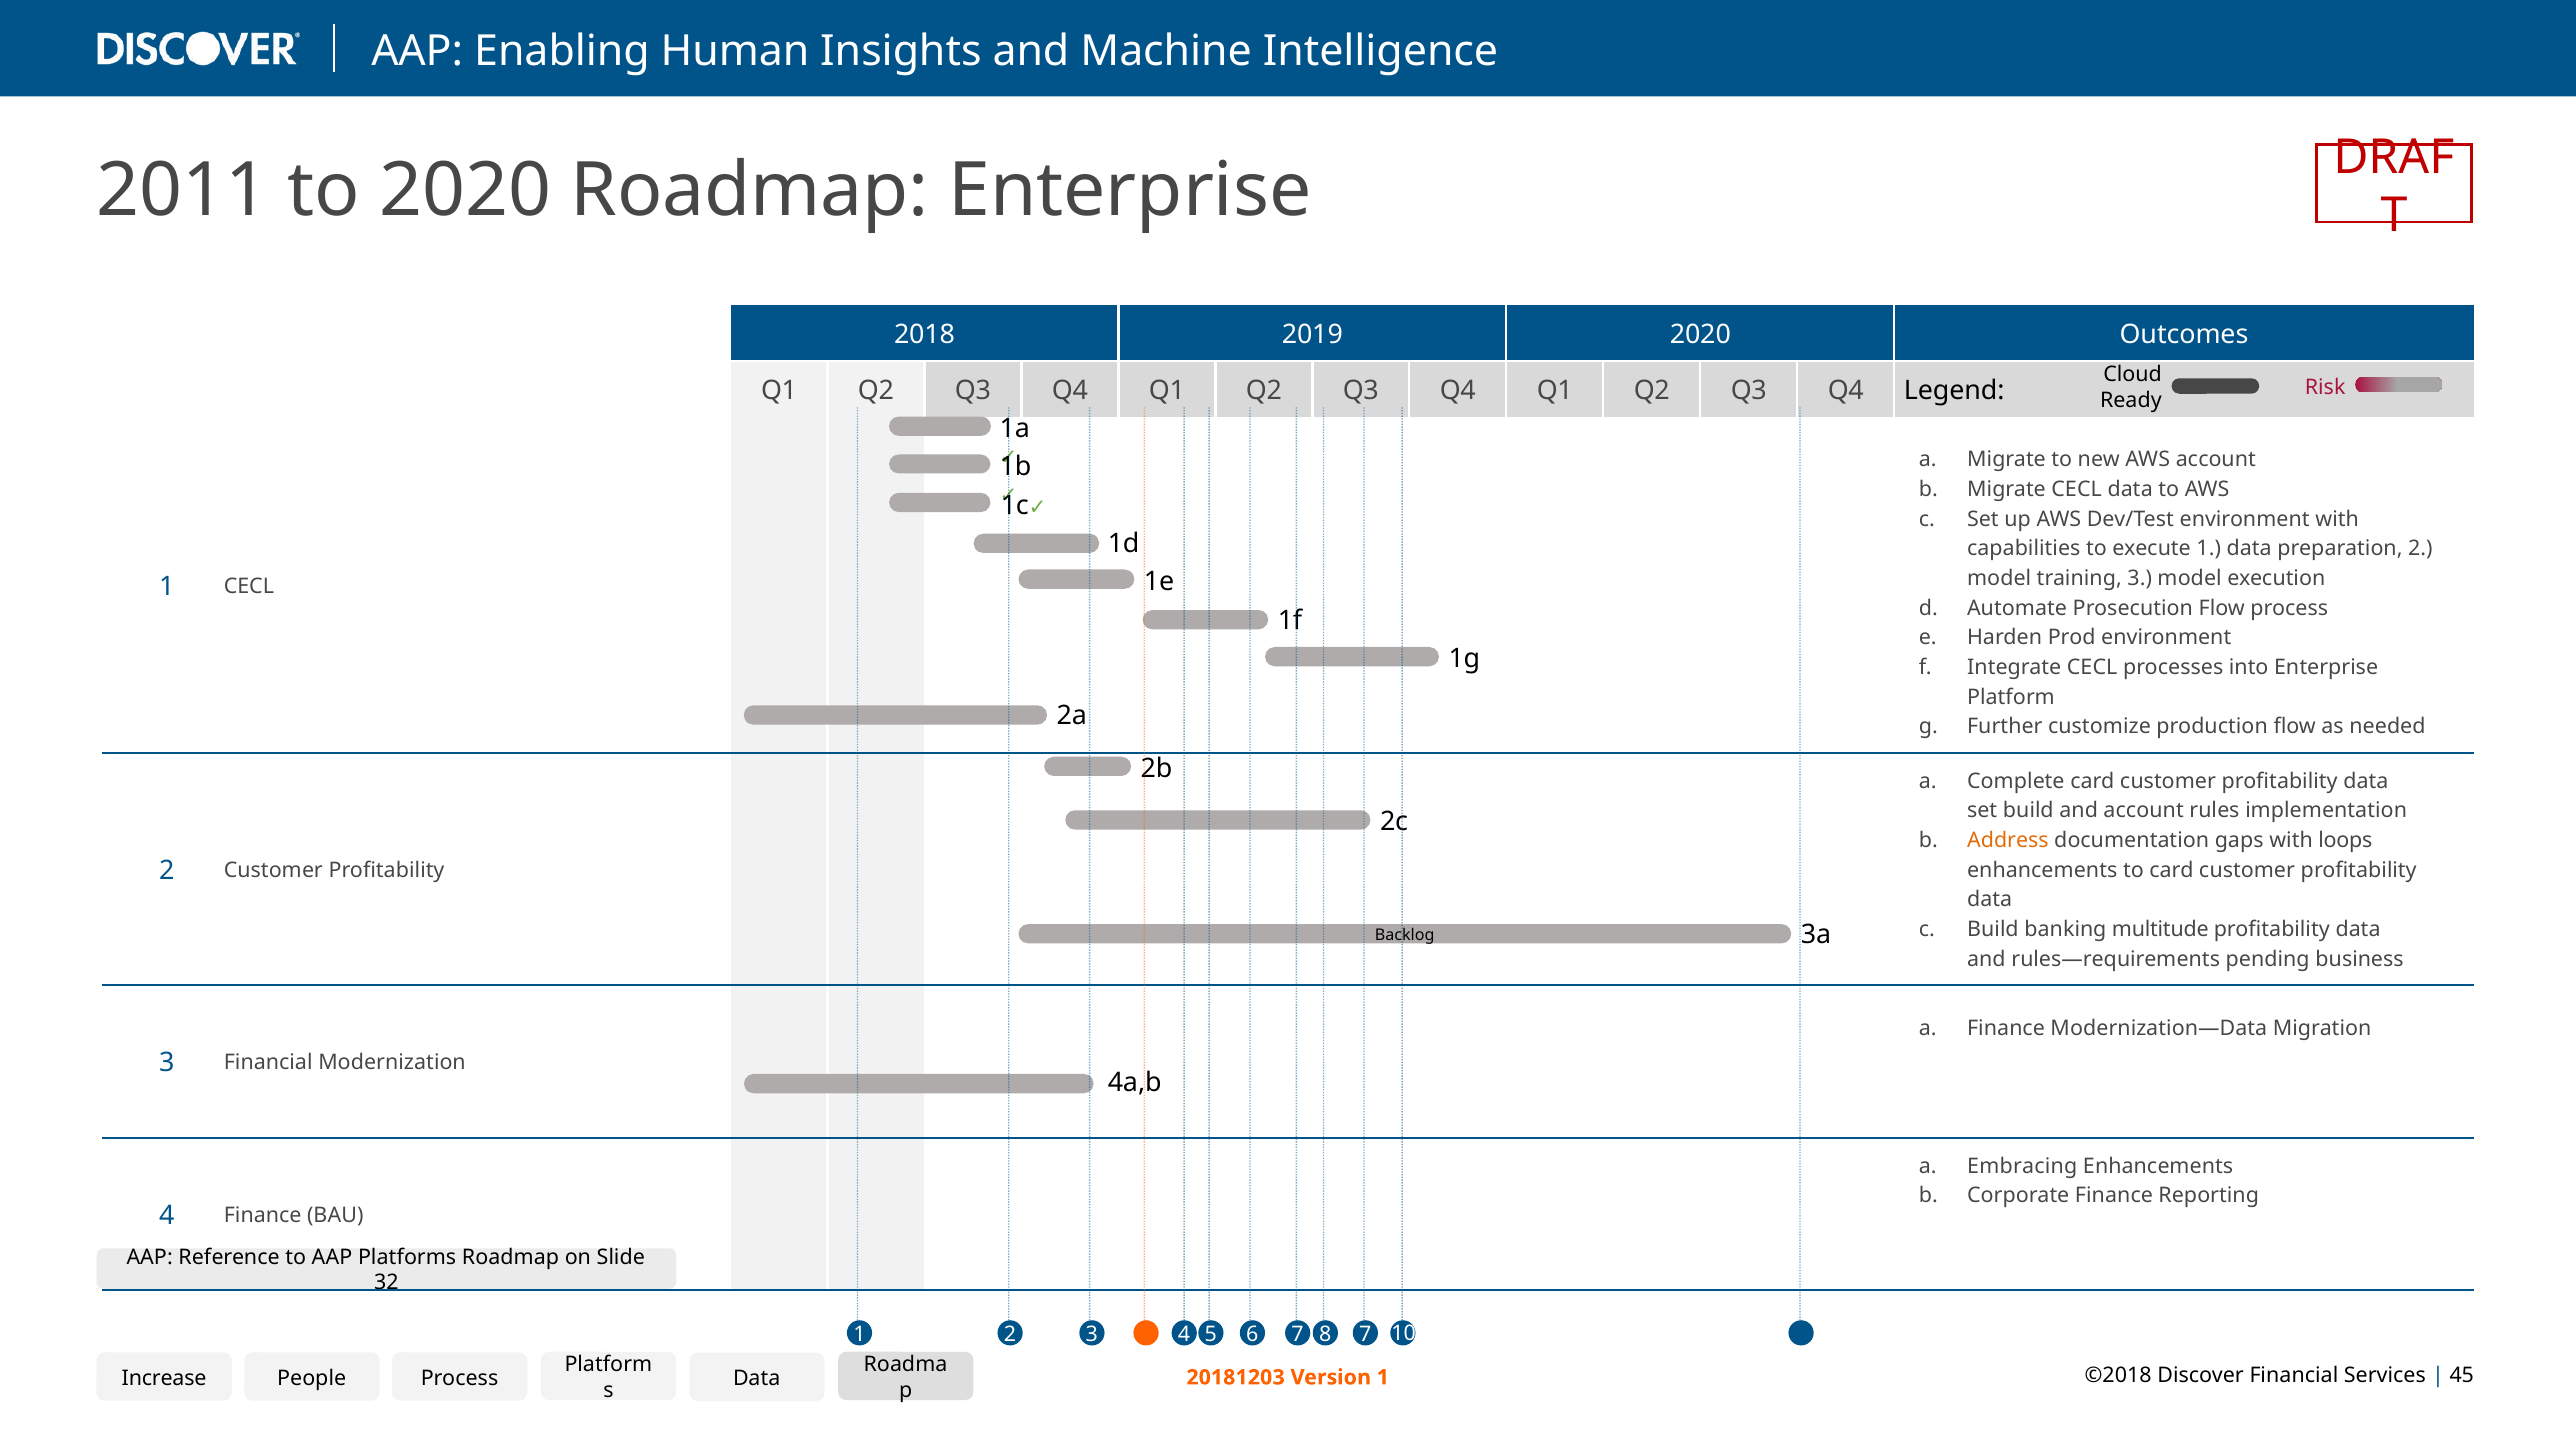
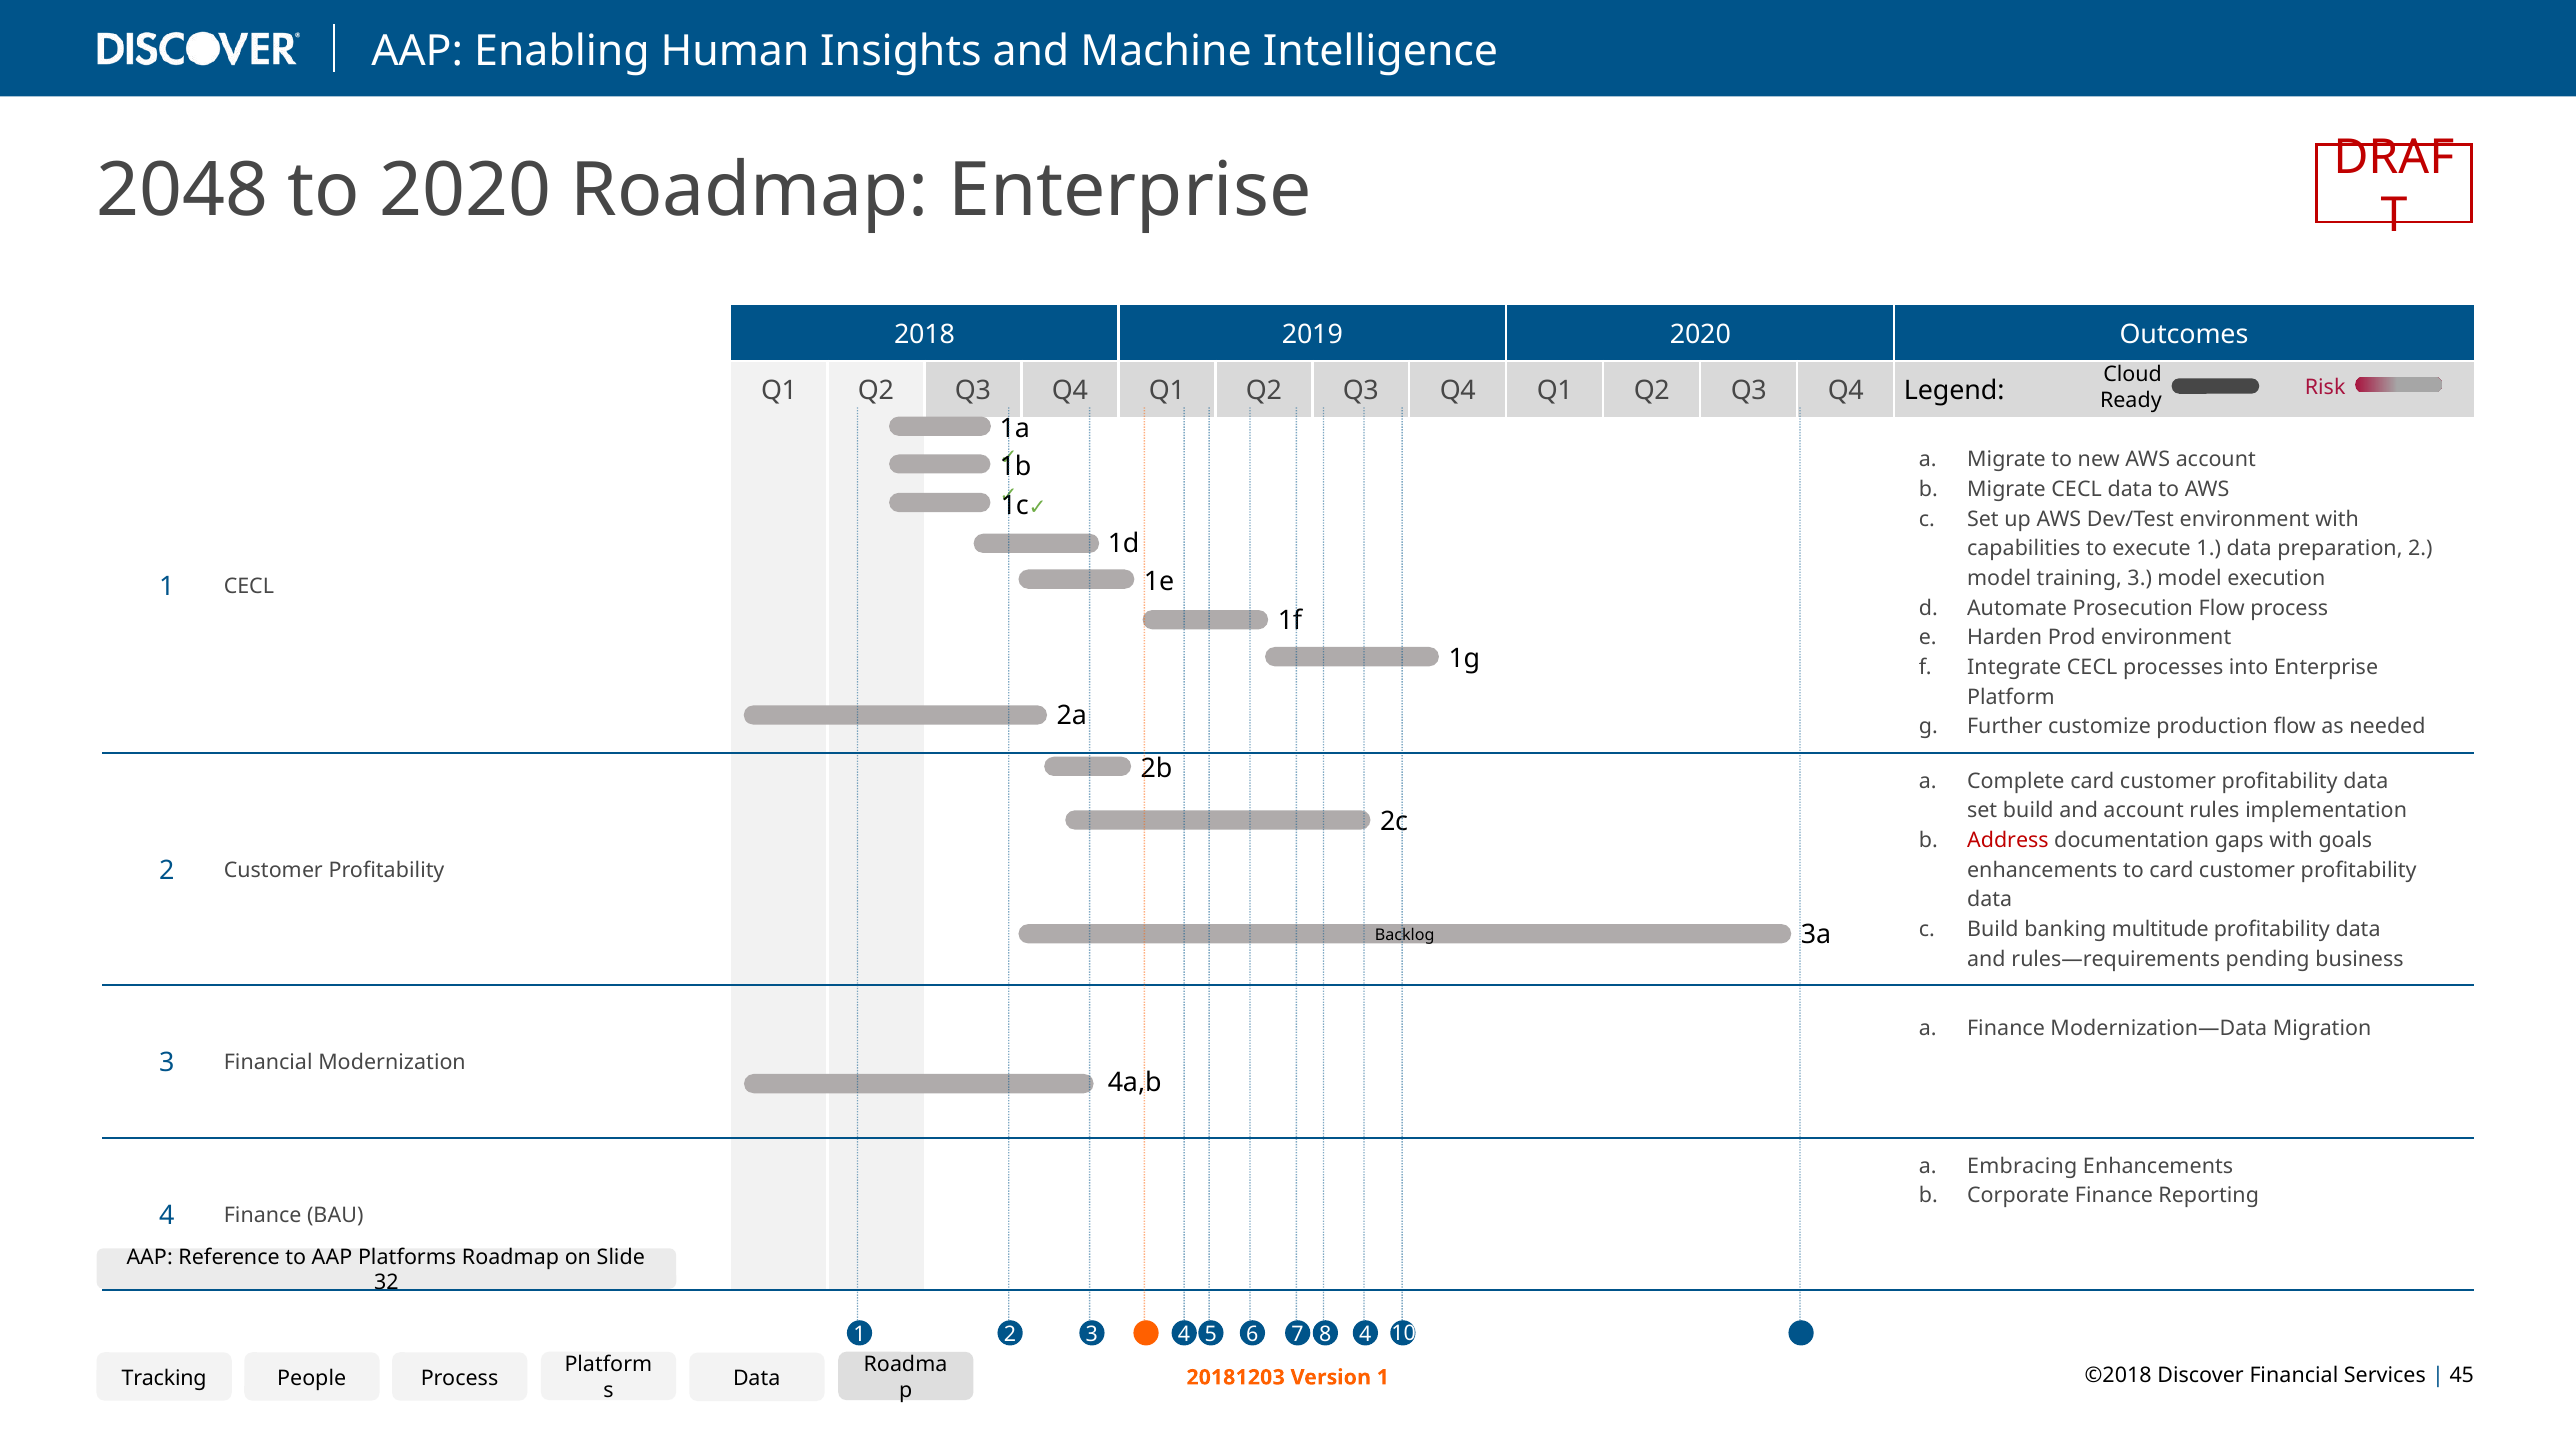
2011: 2011 -> 2048
Address colour: orange -> red
loops: loops -> goals
8 7: 7 -> 4
Increase: Increase -> Tracking
